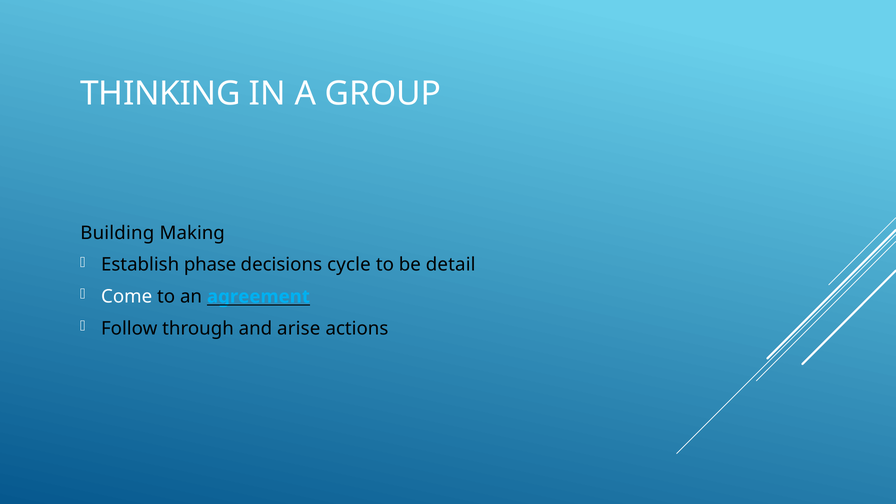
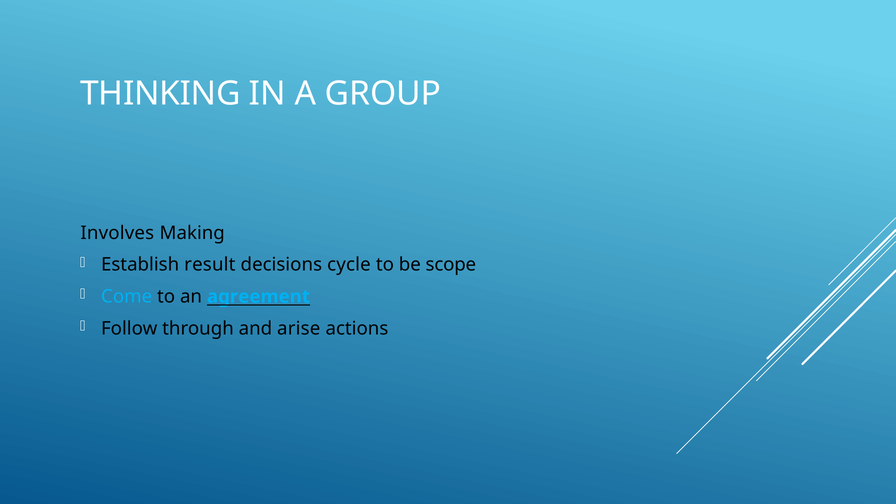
Building: Building -> Involves
phase: phase -> result
detail: detail -> scope
Come colour: white -> light blue
